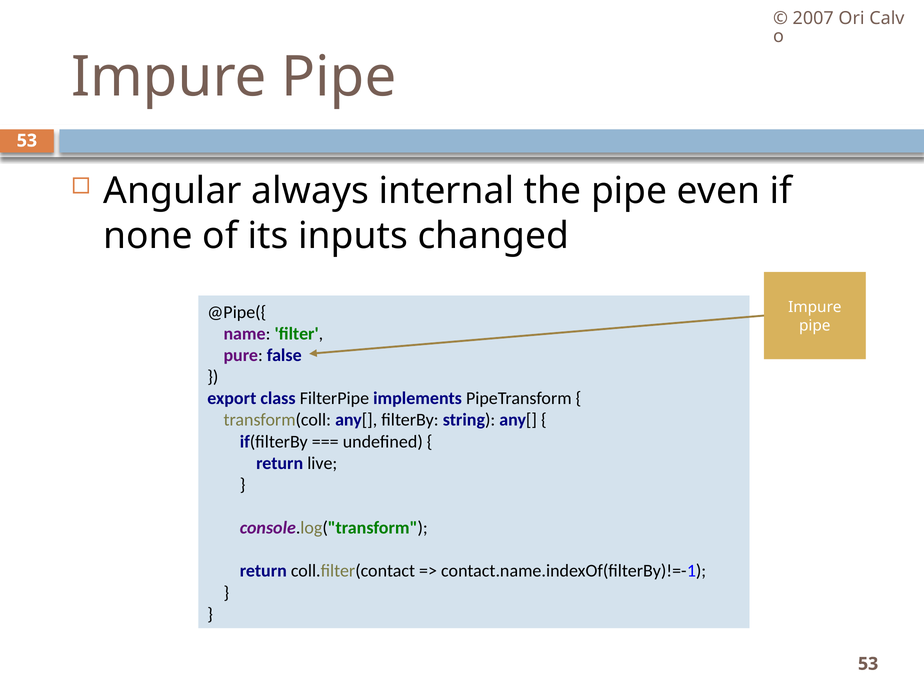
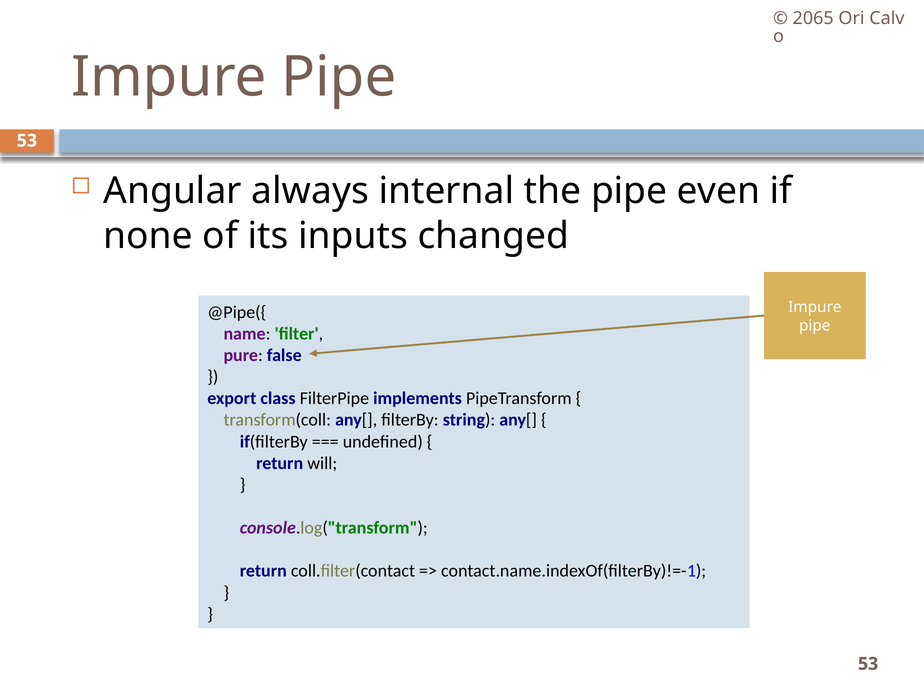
2007: 2007 -> 2065
live: live -> will
